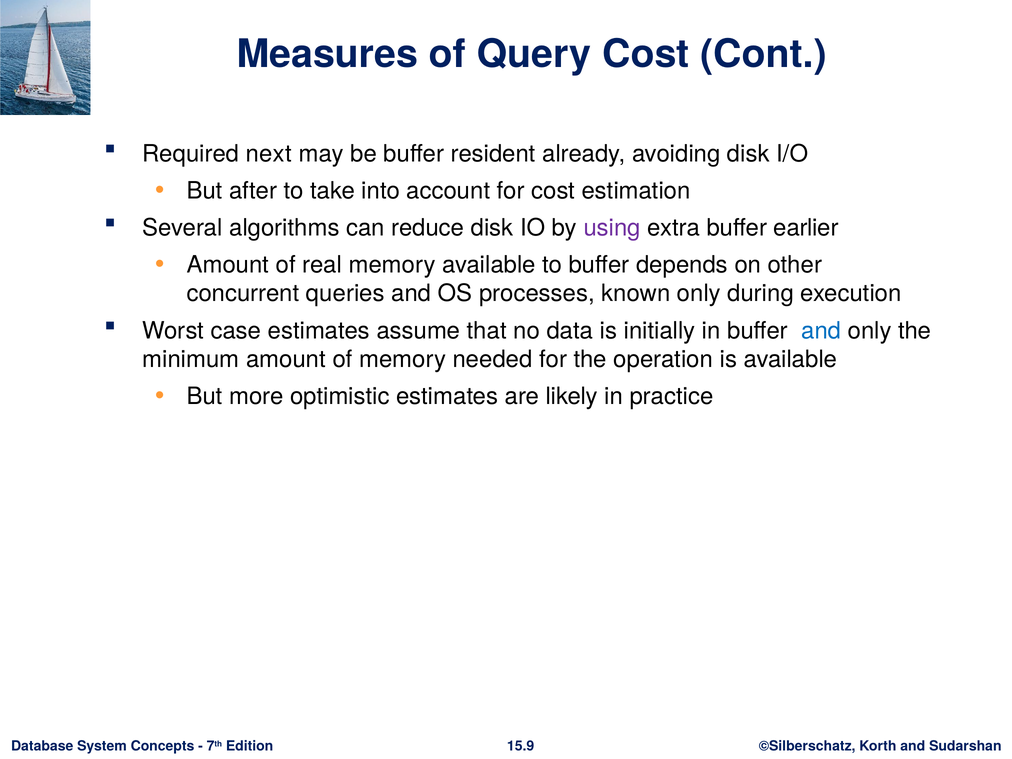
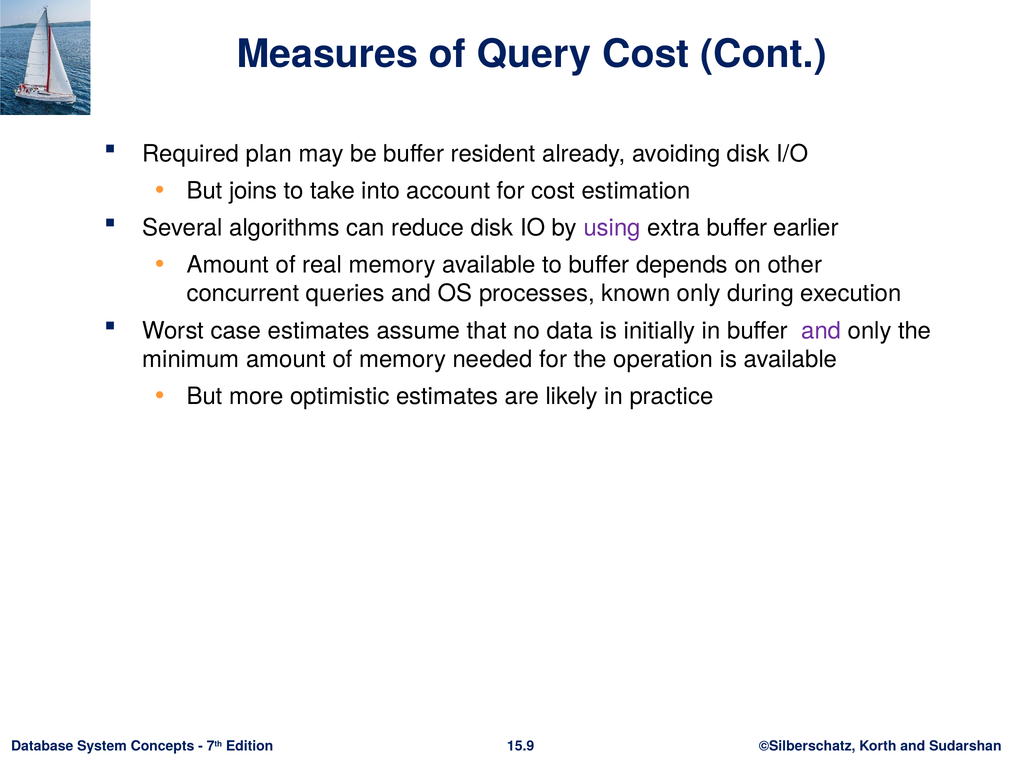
next: next -> plan
after: after -> joins
and at (821, 331) colour: blue -> purple
